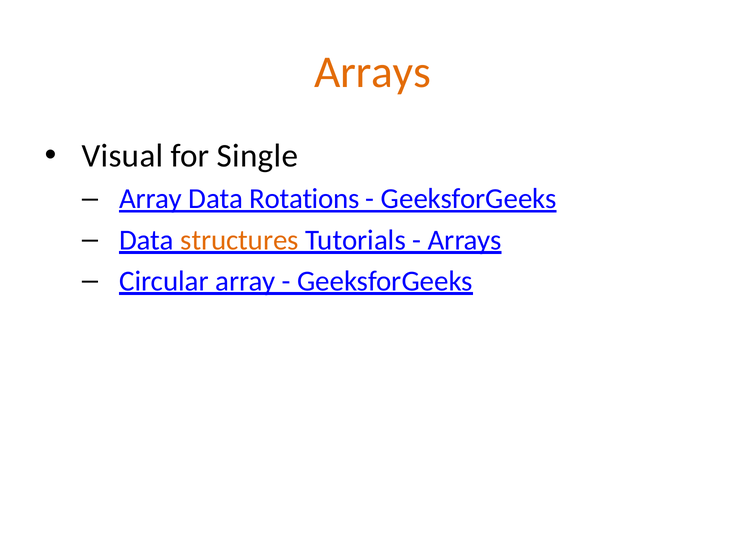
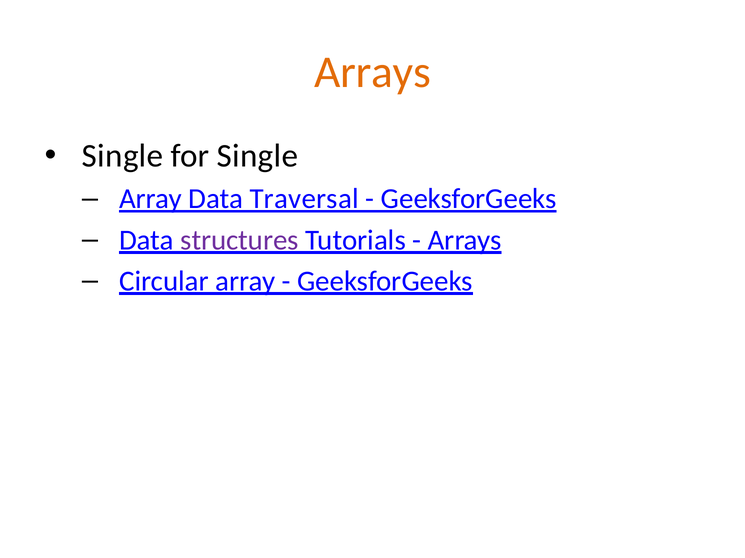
Visual at (123, 156): Visual -> Single
Rotations: Rotations -> Traversal
structures colour: orange -> purple
